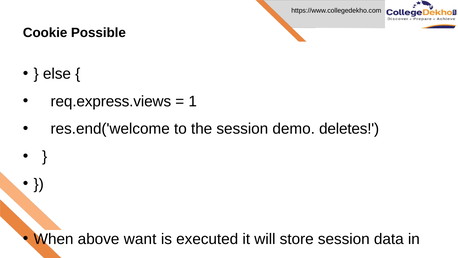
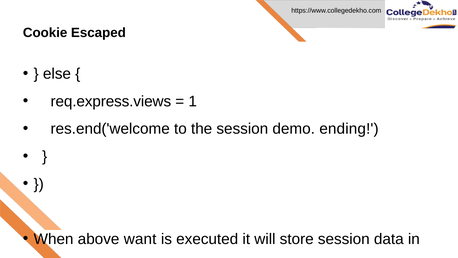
Possible: Possible -> Escaped
deletes: deletes -> ending
